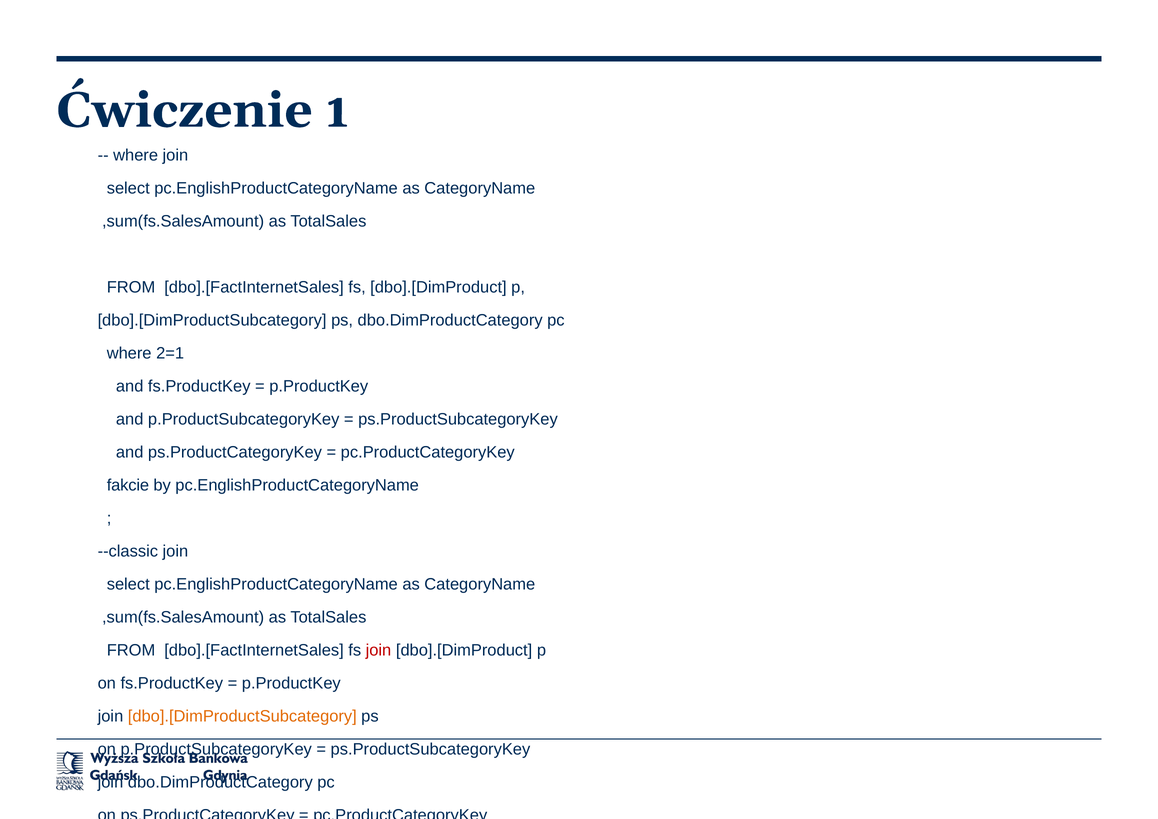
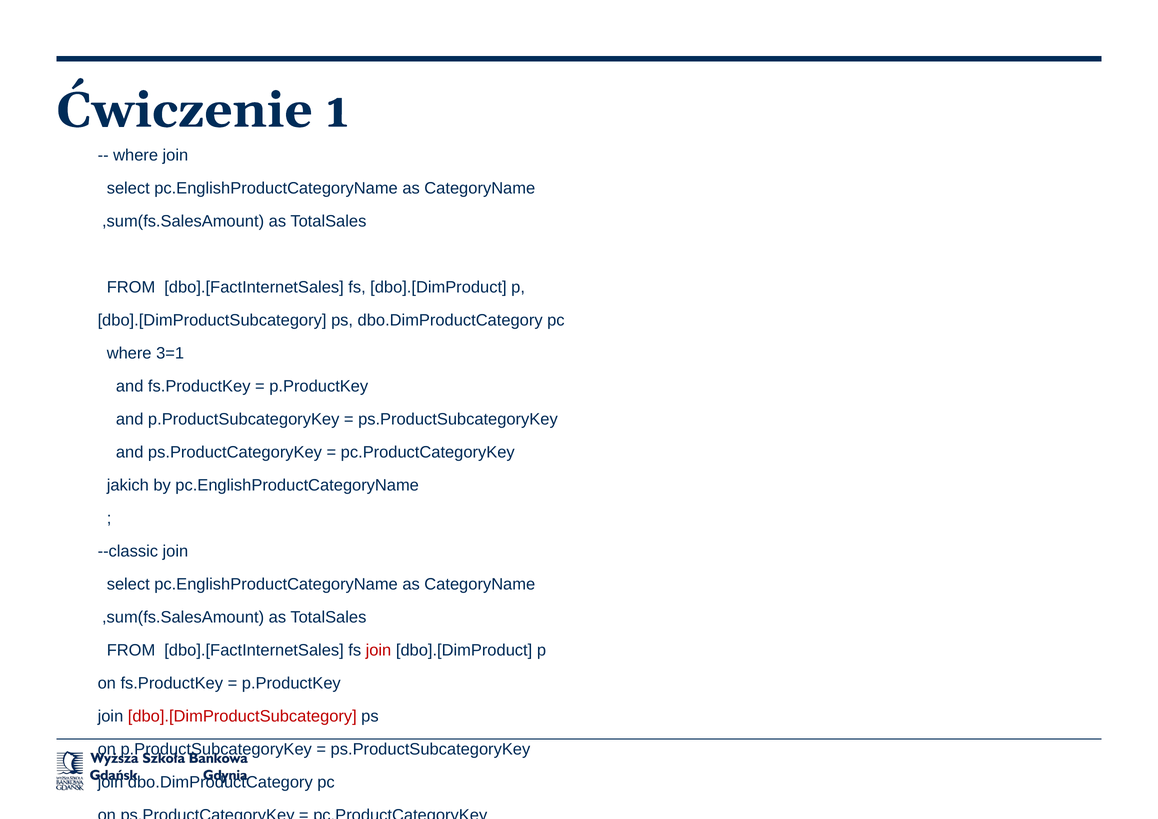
2=1: 2=1 -> 3=1
fakcie: fakcie -> jakich
dbo].[DimProductSubcategory at (242, 716) colour: orange -> red
